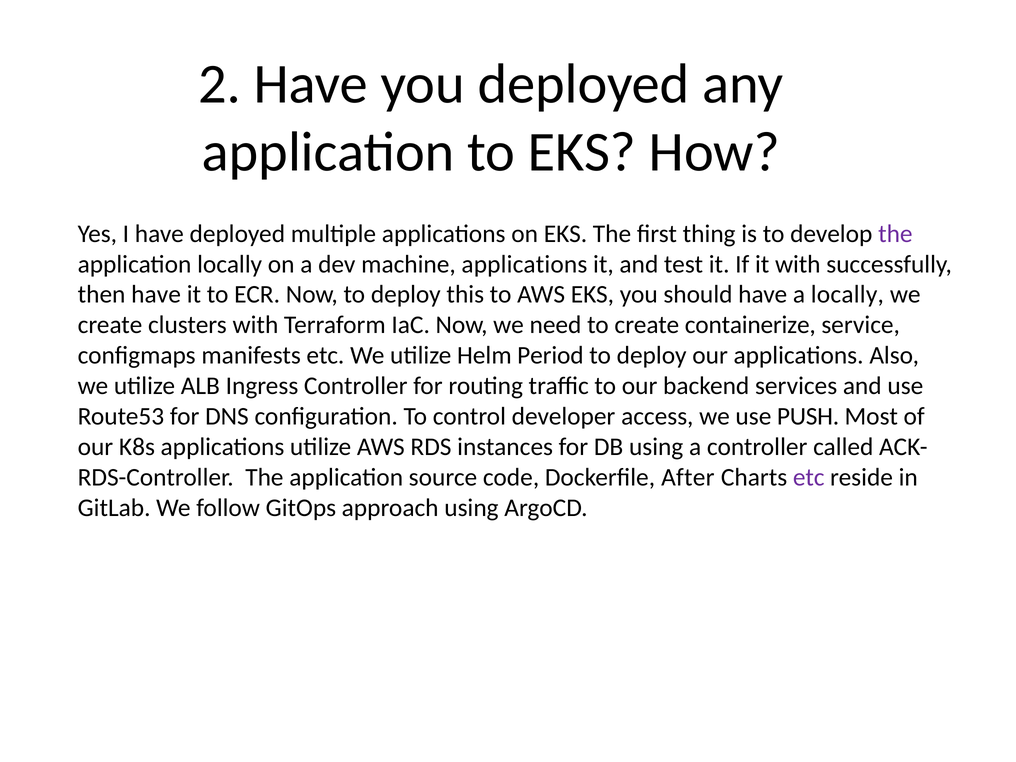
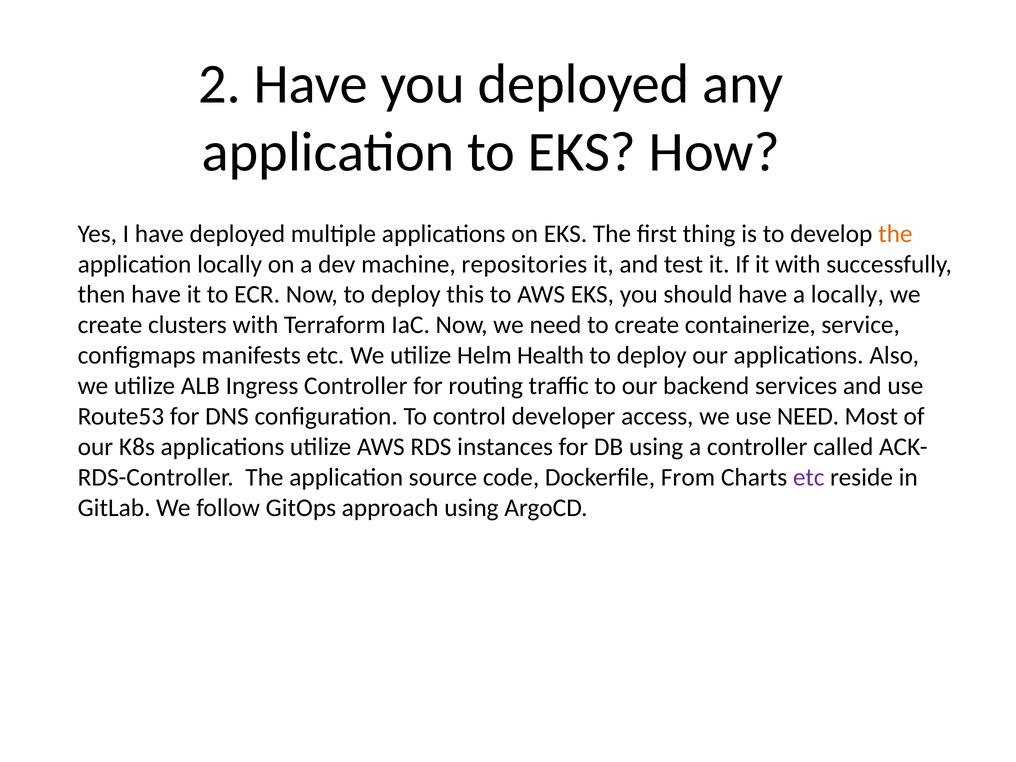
the at (895, 234) colour: purple -> orange
machine applications: applications -> repositories
Period: Period -> Health
use PUSH: PUSH -> NEED
After: After -> From
